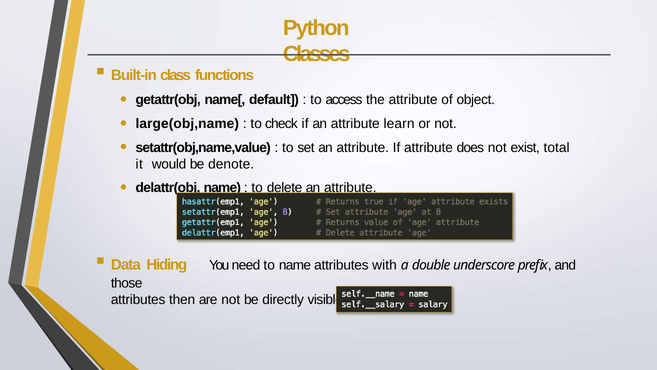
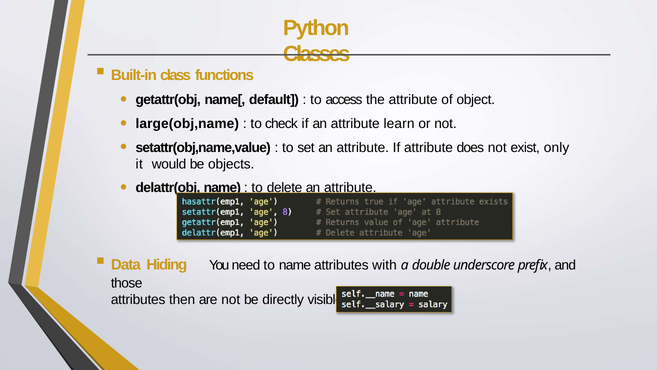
total: total -> only
denote: denote -> objects
